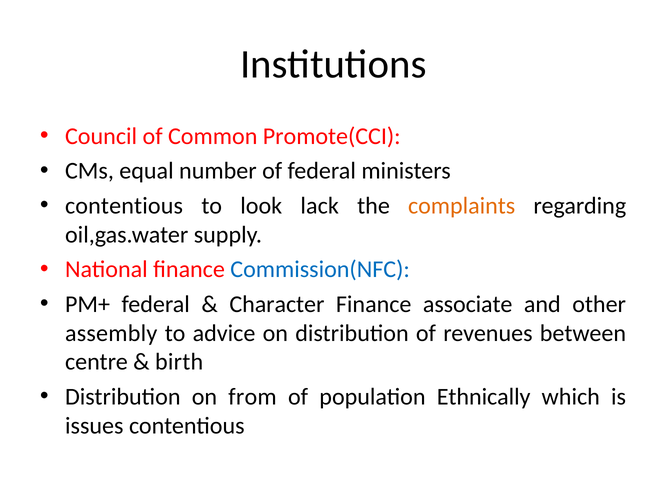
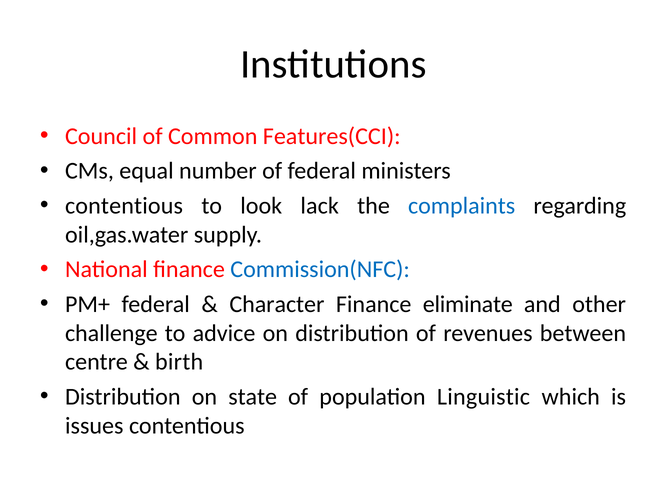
Promote(CCI: Promote(CCI -> Features(CCI
complaints colour: orange -> blue
associate: associate -> eliminate
assembly: assembly -> challenge
from: from -> state
Ethnically: Ethnically -> Linguistic
